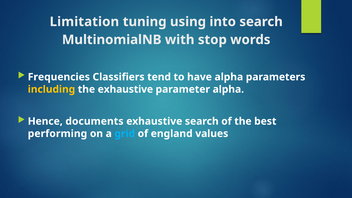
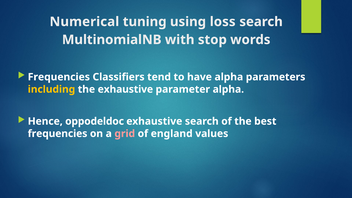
Limitation: Limitation -> Numerical
into: into -> loss
documents: documents -> oppodeldoc
performing at (57, 134): performing -> frequencies
grid colour: light blue -> pink
